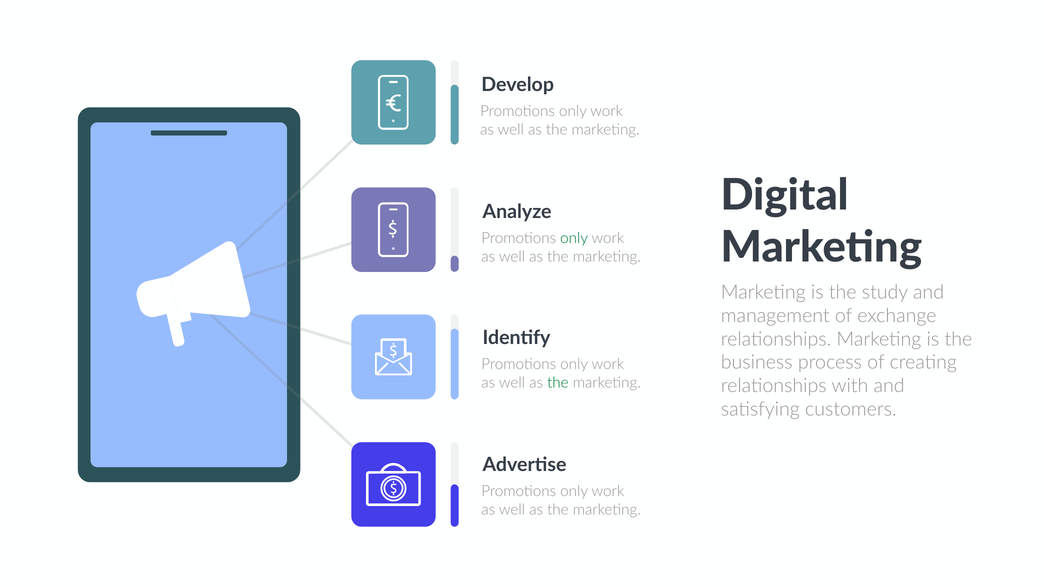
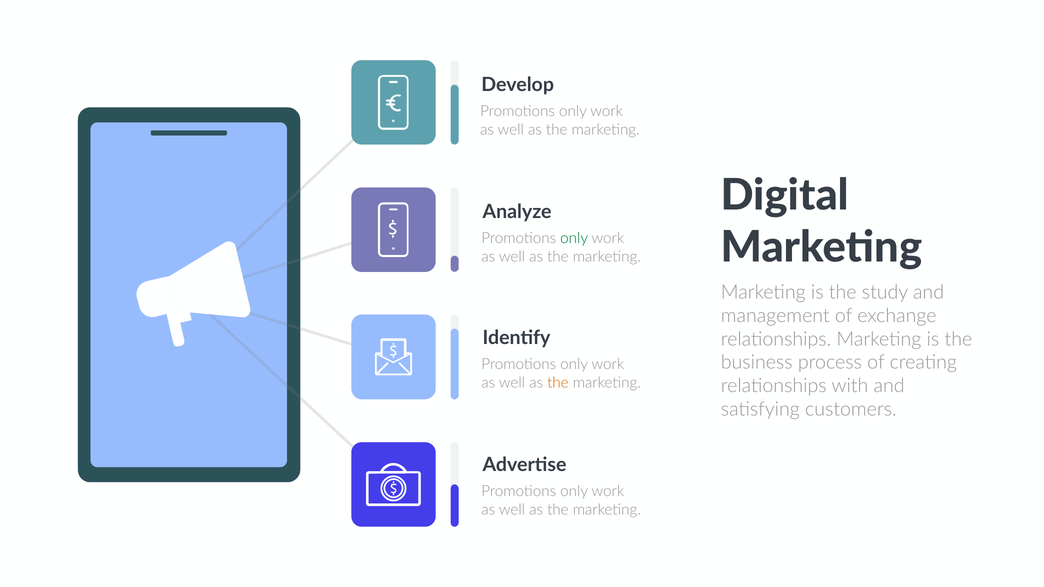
the at (558, 383) colour: green -> orange
